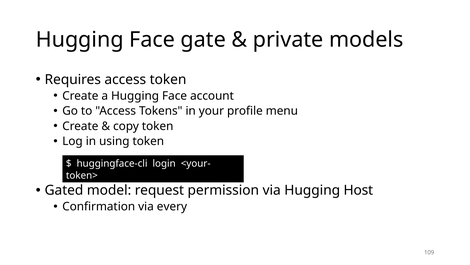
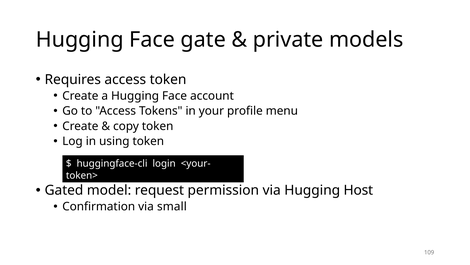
every: every -> small
